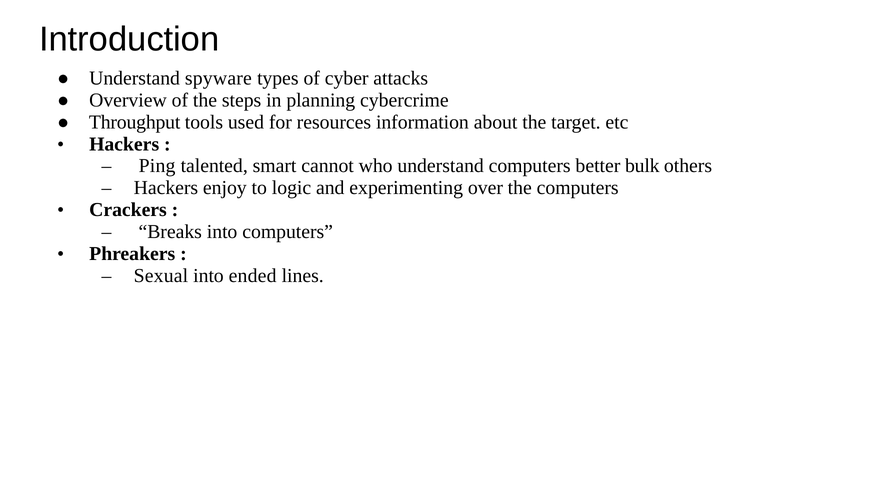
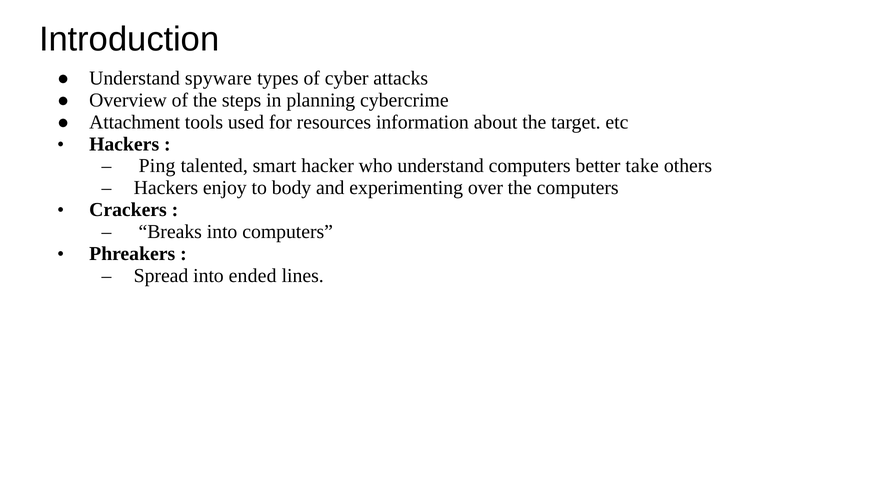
Throughput: Throughput -> Attachment
cannot: cannot -> hacker
bulk: bulk -> take
logic: logic -> body
Sexual: Sexual -> Spread
